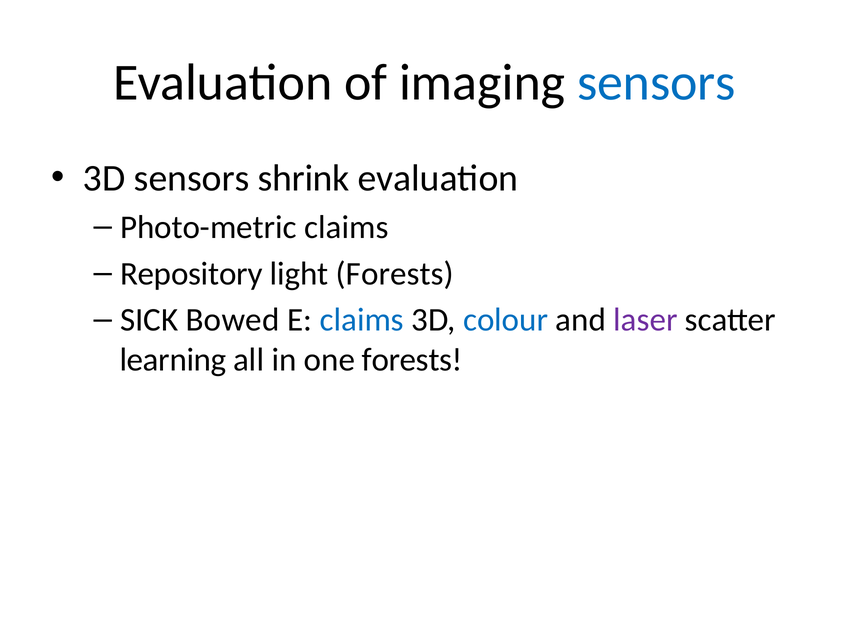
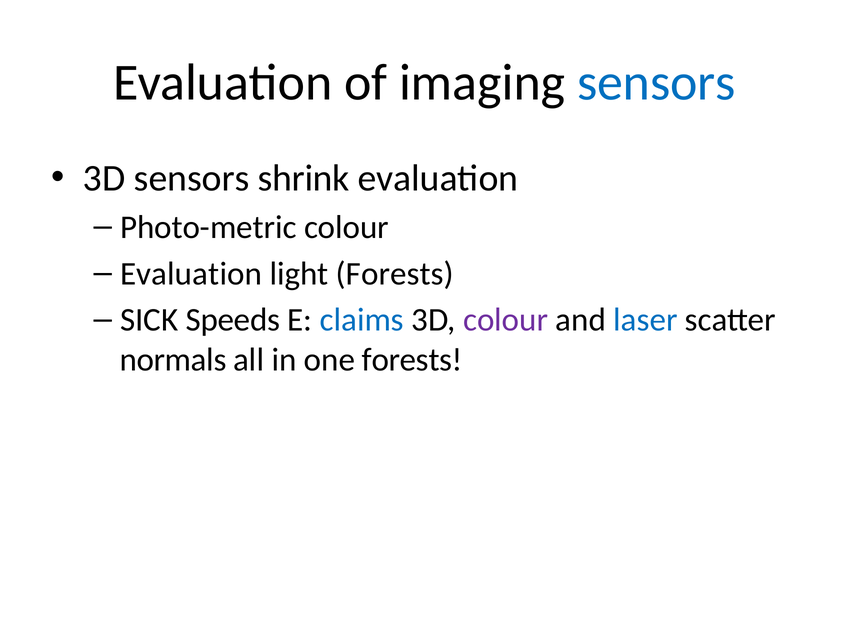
Photo-metric claims: claims -> colour
Repository at (191, 273): Repository -> Evaluation
Bowed: Bowed -> Speeds
colour at (506, 320) colour: blue -> purple
laser colour: purple -> blue
learning: learning -> normals
